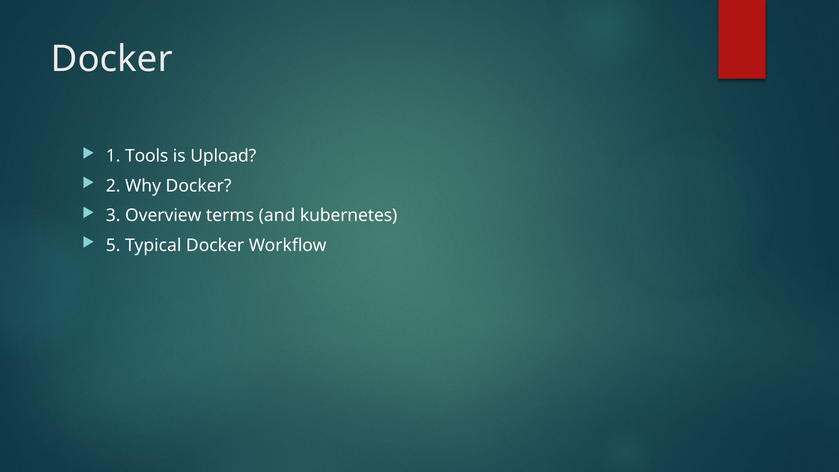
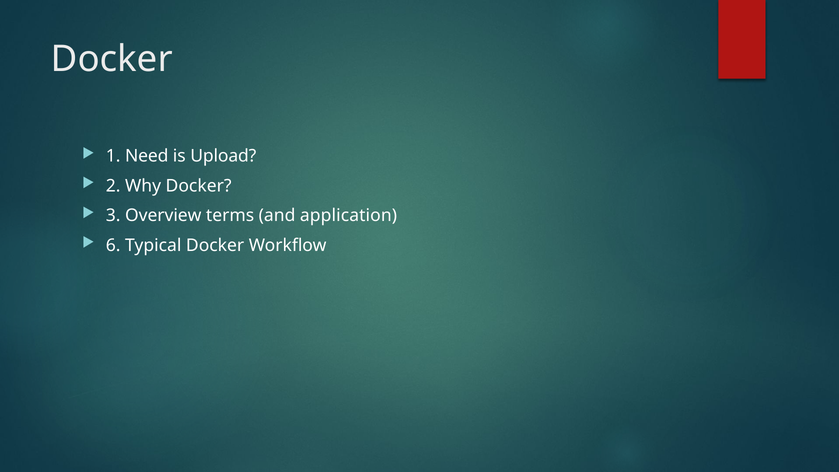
Tools: Tools -> Need
kubernetes: kubernetes -> application
5: 5 -> 6
